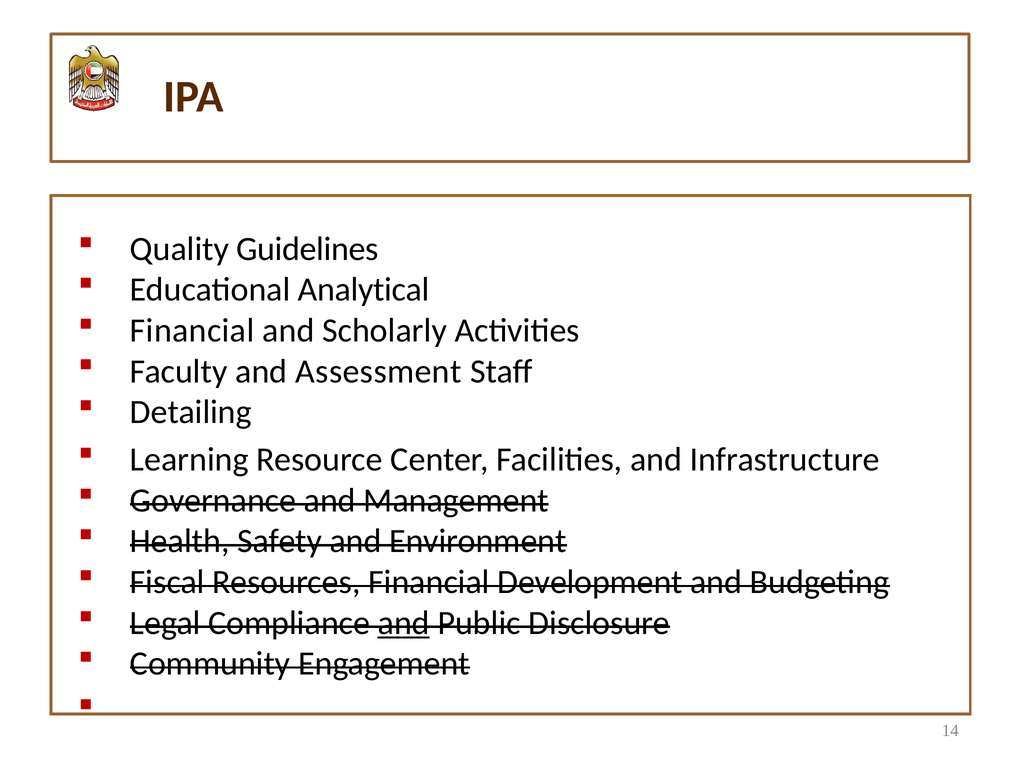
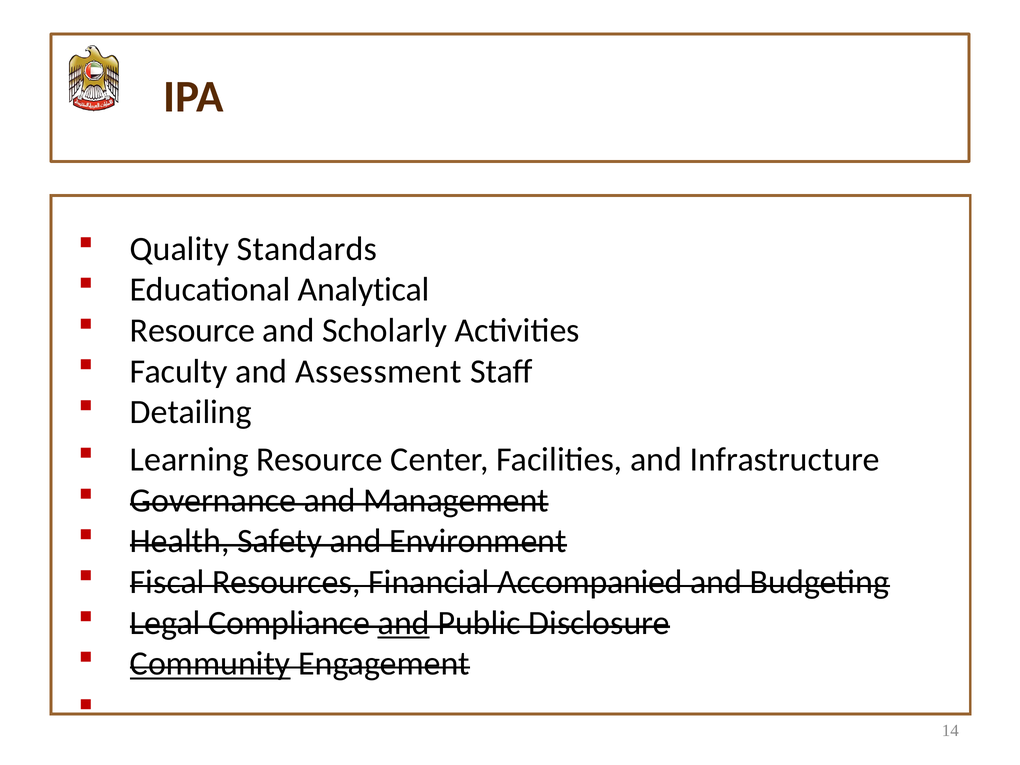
Guidelines: Guidelines -> Standards
Financial at (192, 330): Financial -> Resource
Development: Development -> Accompanied
Community underline: none -> present
